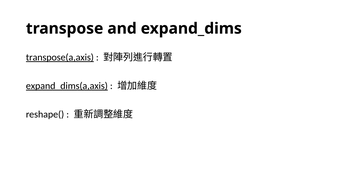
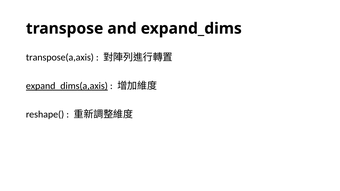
transpose(a,axis underline: present -> none
